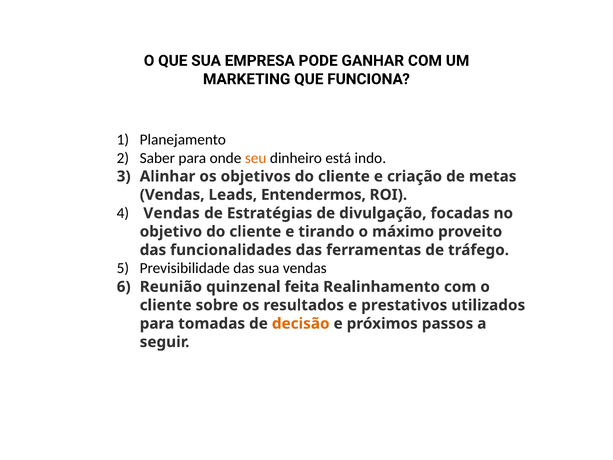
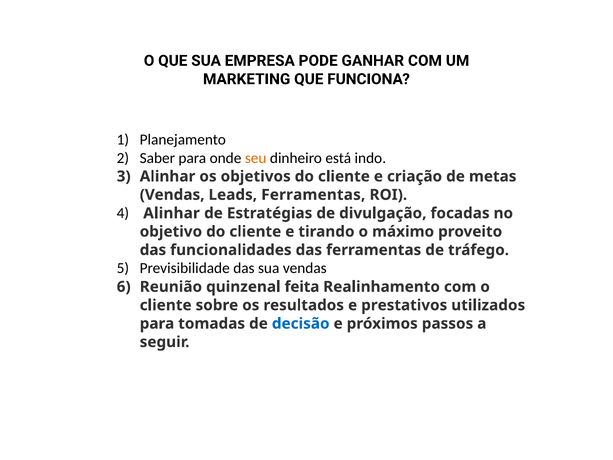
Leads Entendermos: Entendermos -> Ferramentas
Vendas at (172, 213): Vendas -> Alinhar
decisão colour: orange -> blue
